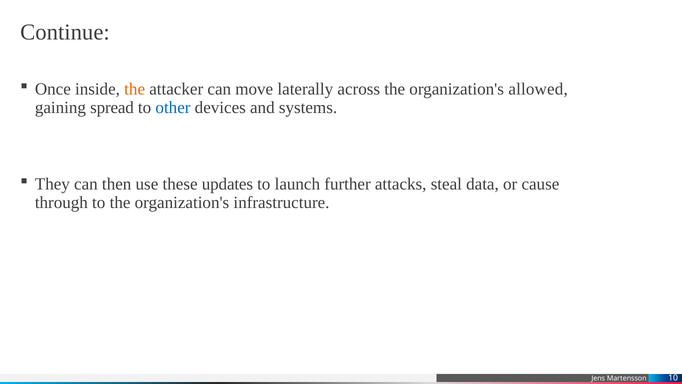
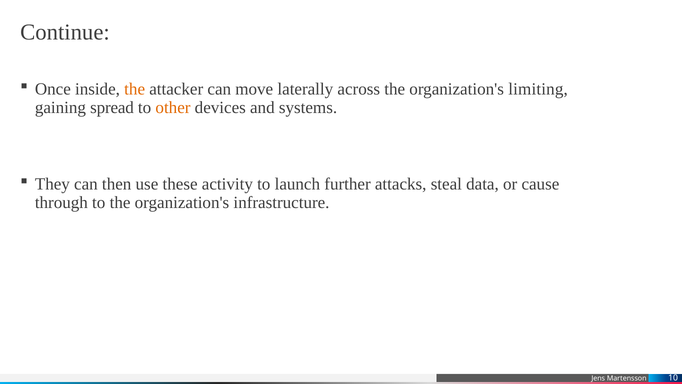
allowed: allowed -> limiting
other colour: blue -> orange
updates: updates -> activity
